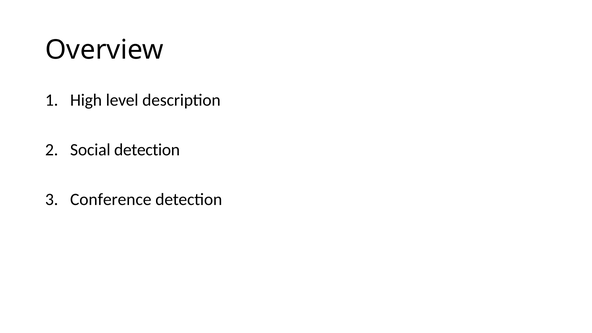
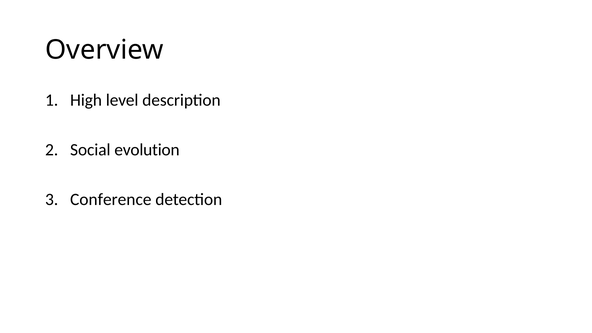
Social detection: detection -> evolution
